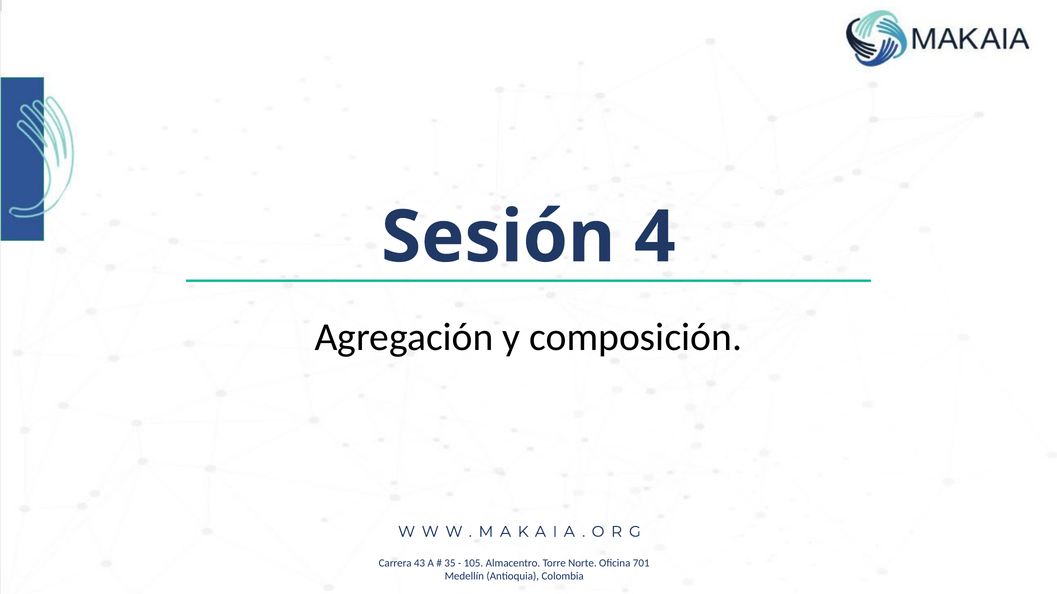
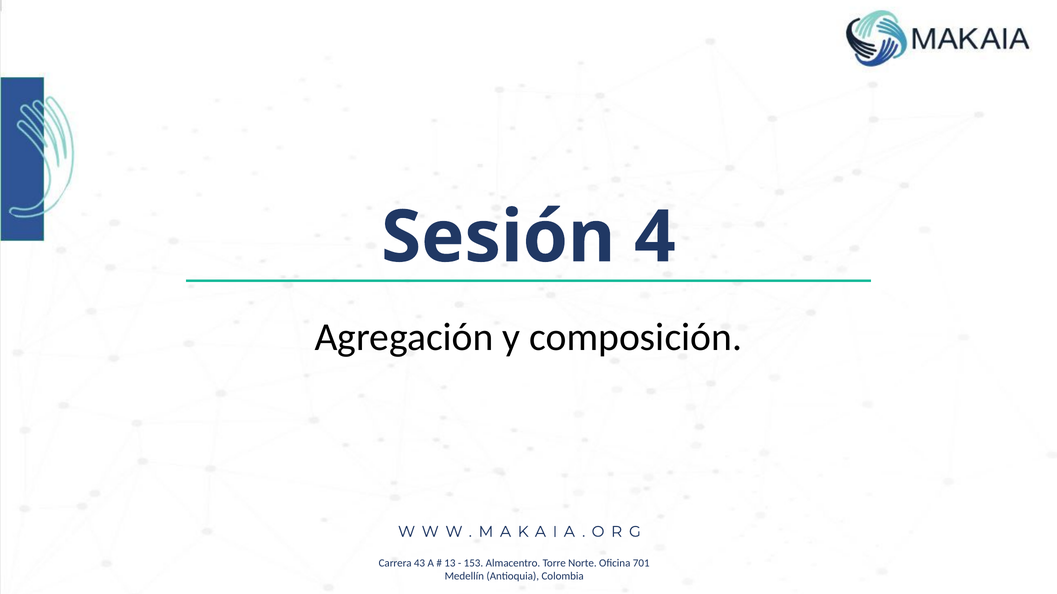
35: 35 -> 13
105: 105 -> 153
